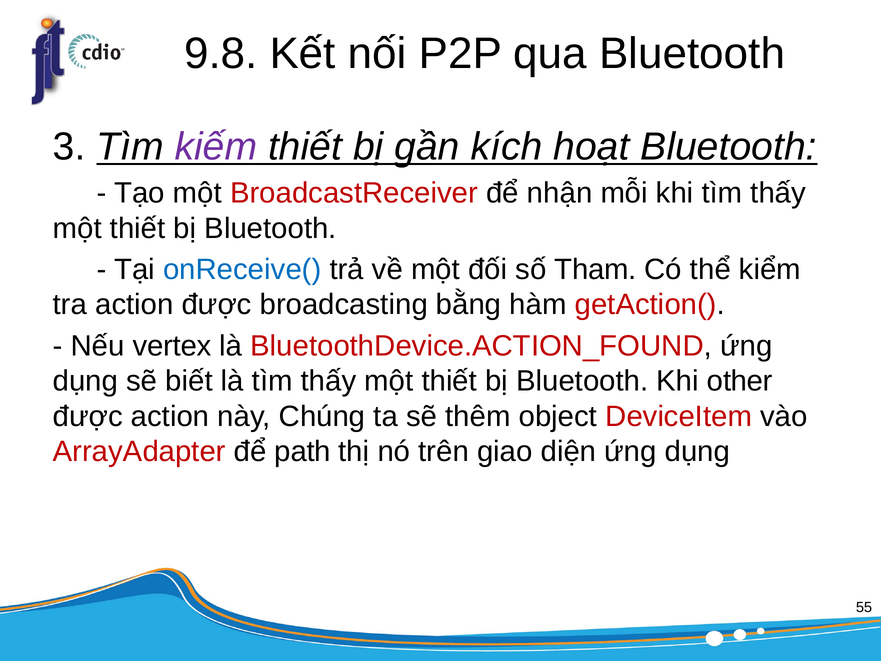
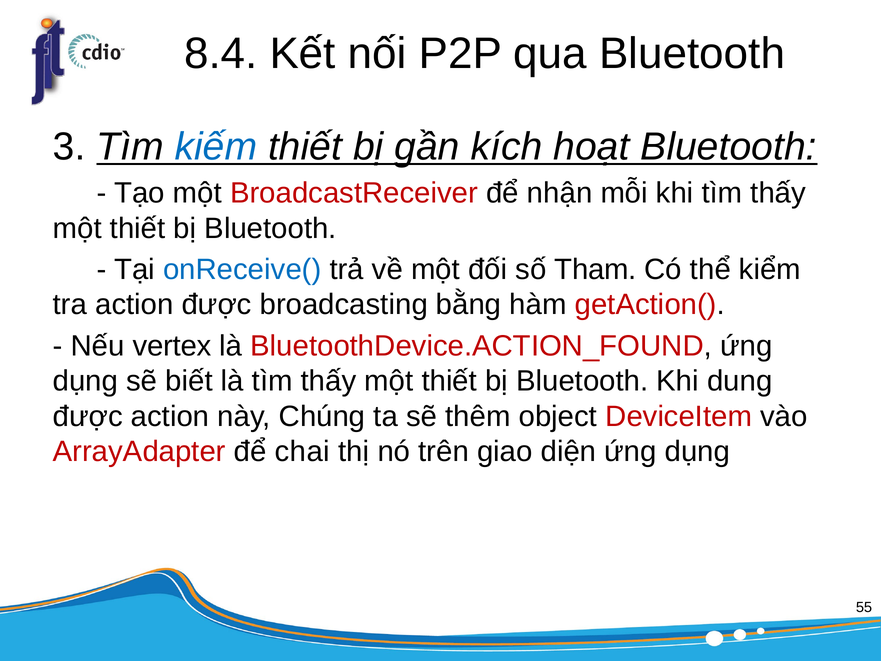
9.8: 9.8 -> 8.4
kiếm colour: purple -> blue
other: other -> dung
path: path -> chai
